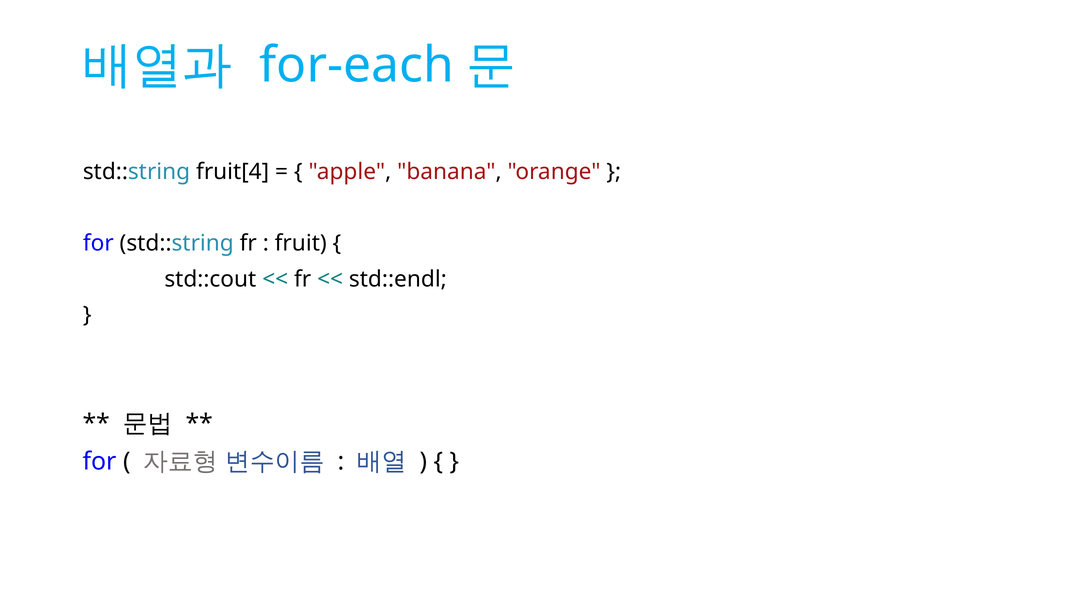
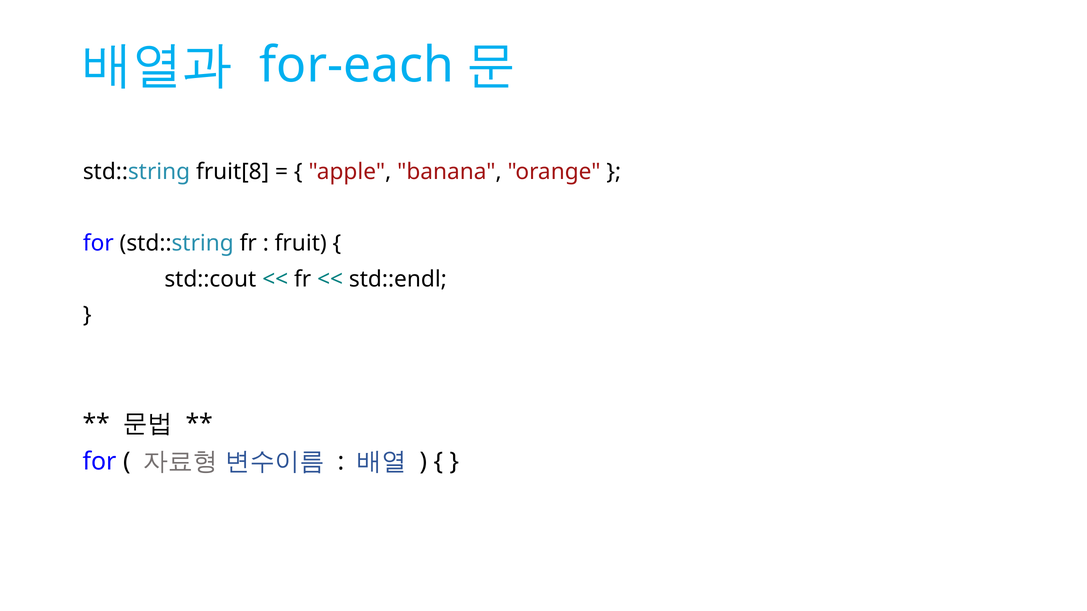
fruit[4: fruit[4 -> fruit[8
